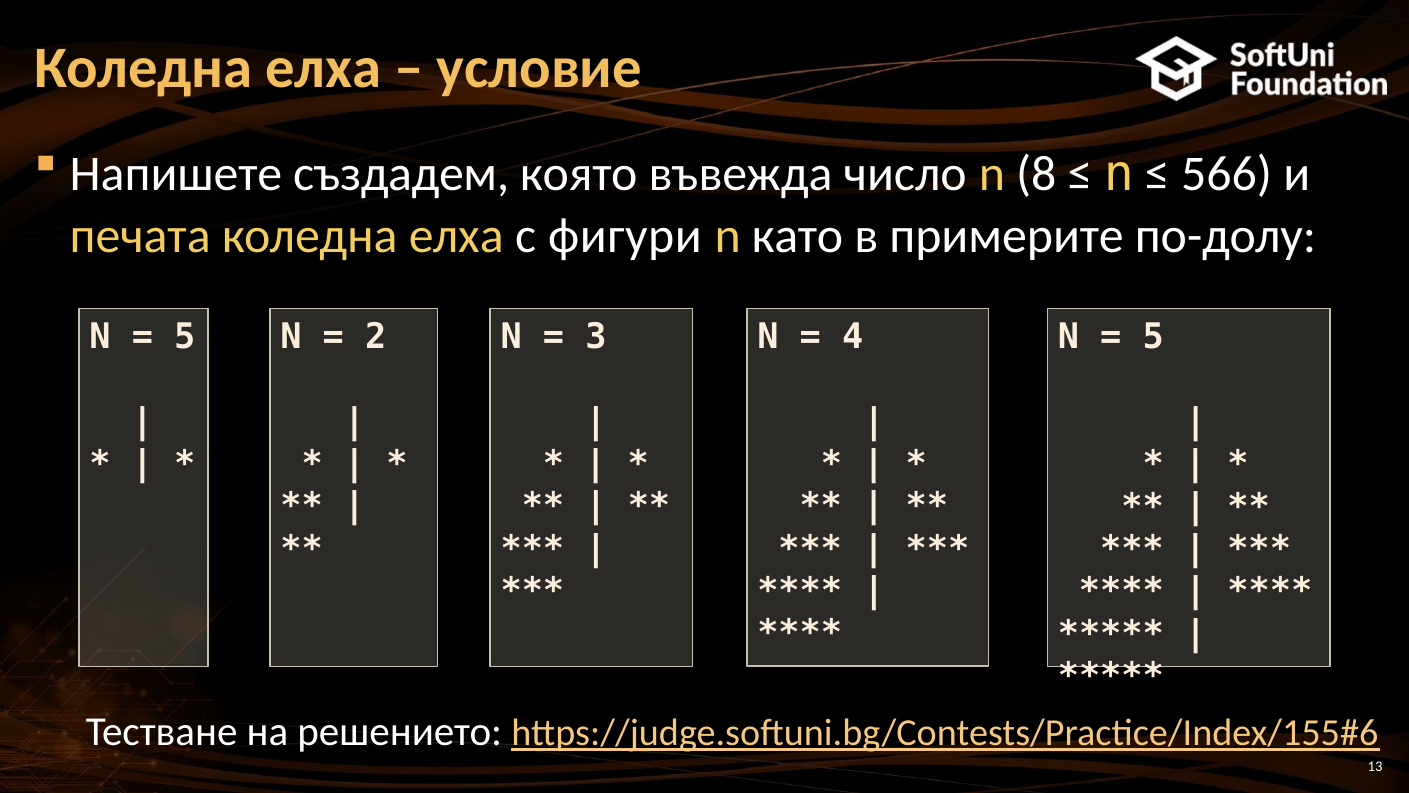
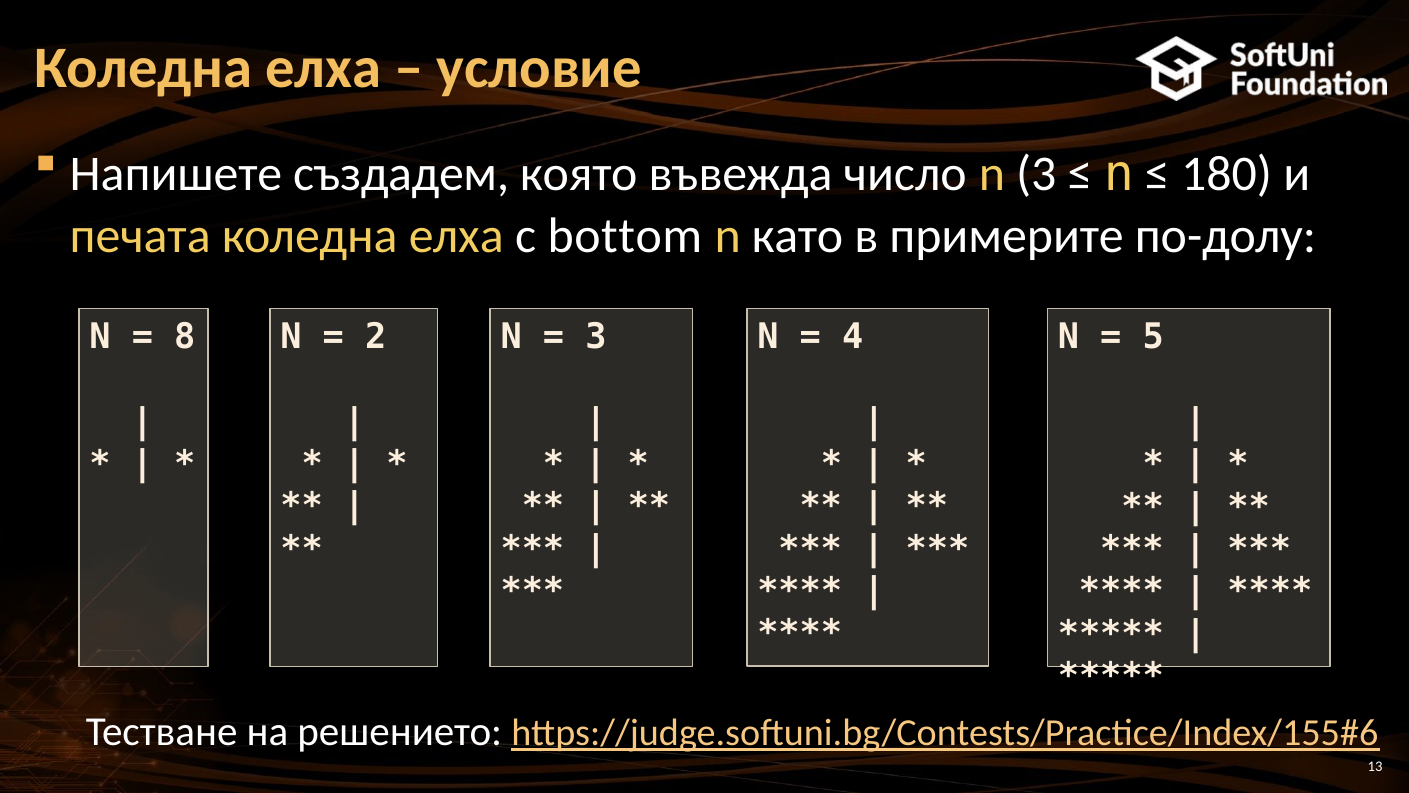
n 8: 8 -> 3
566: 566 -> 180
фигури: фигури -> bottom
5 at (185, 337): 5 -> 8
